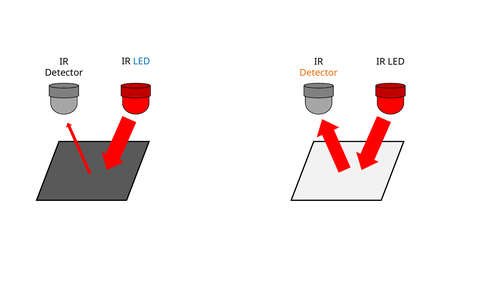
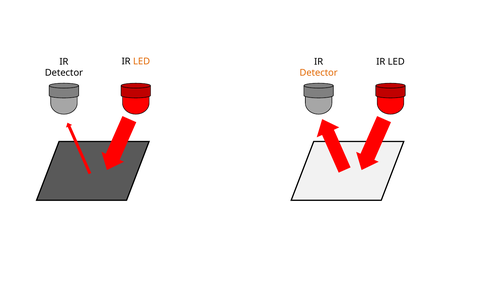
LED at (142, 61) colour: blue -> orange
